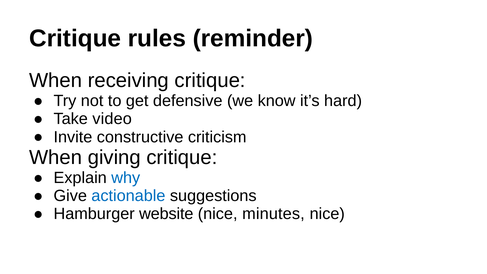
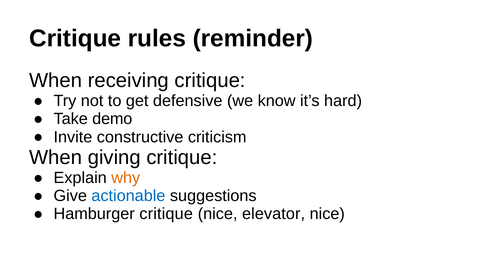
video: video -> demo
why colour: blue -> orange
Hamburger website: website -> critique
minutes: minutes -> elevator
